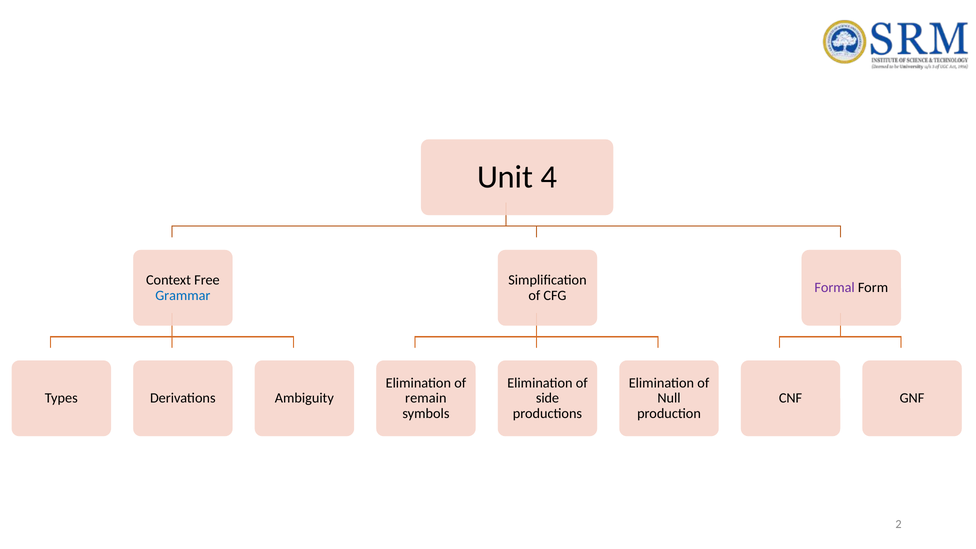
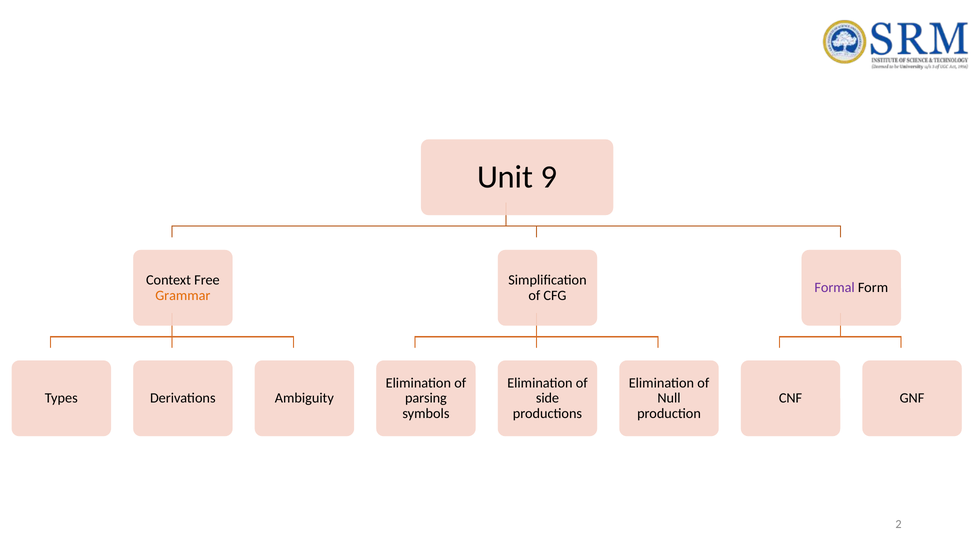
4: 4 -> 9
Grammar colour: blue -> orange
remain: remain -> parsing
